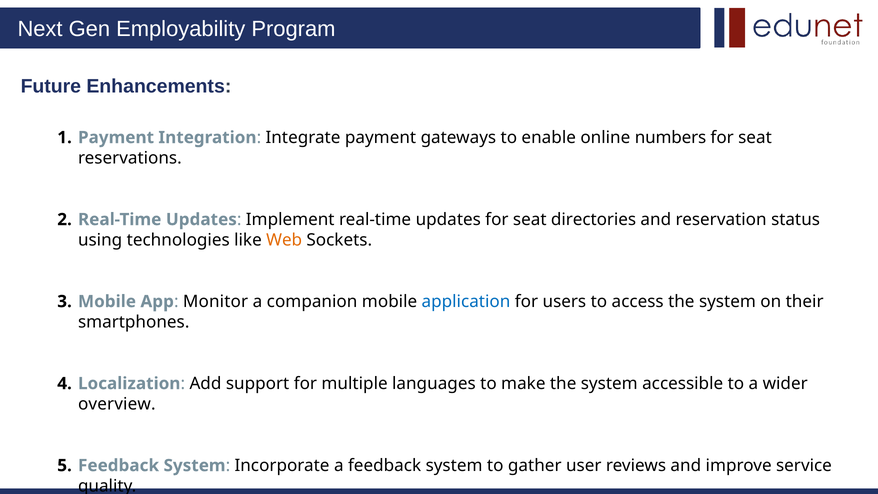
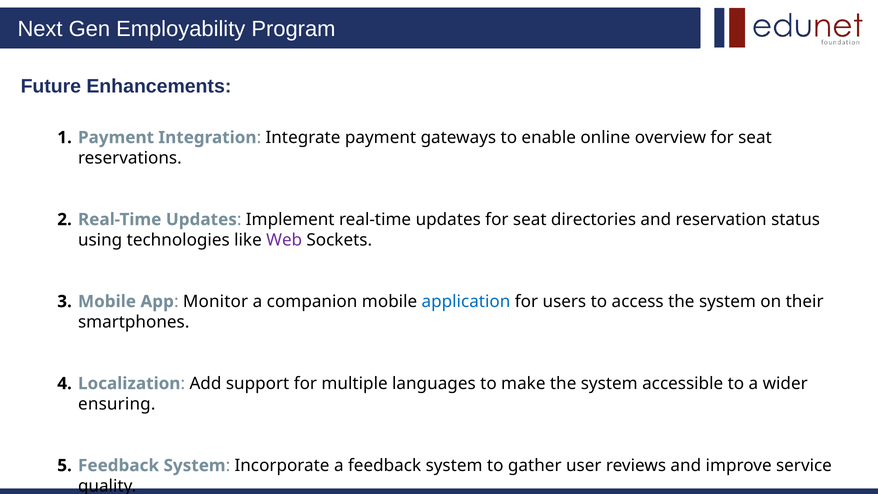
numbers: numbers -> overview
Web colour: orange -> purple
overview: overview -> ensuring
